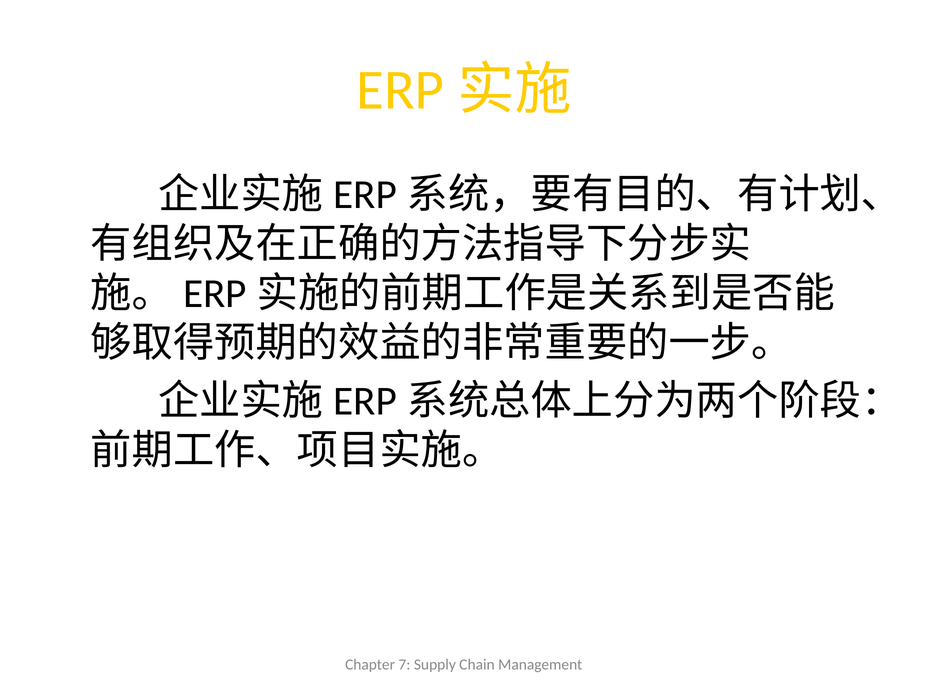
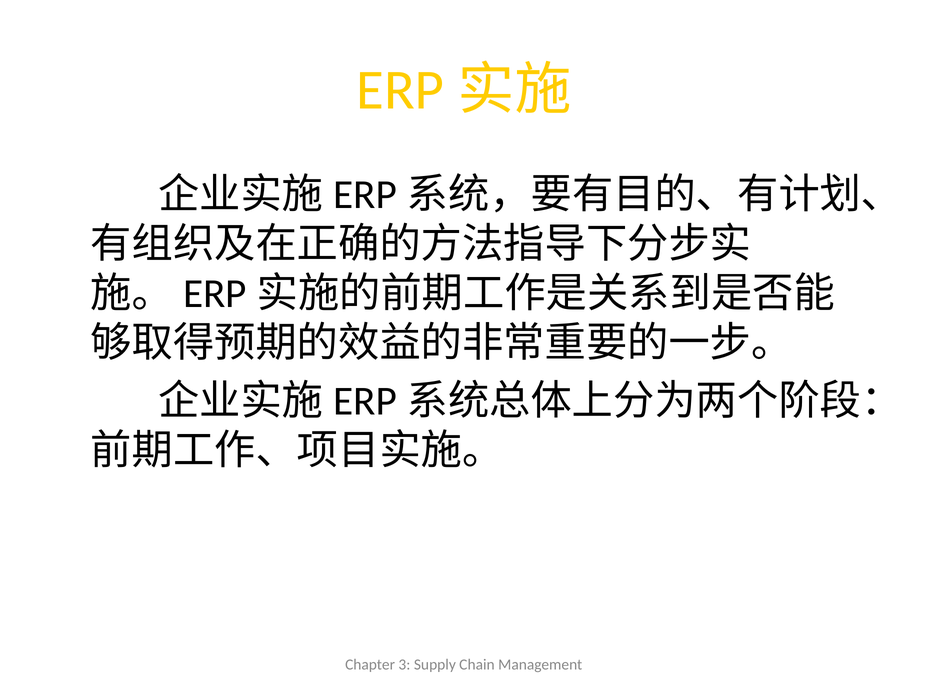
7: 7 -> 3
